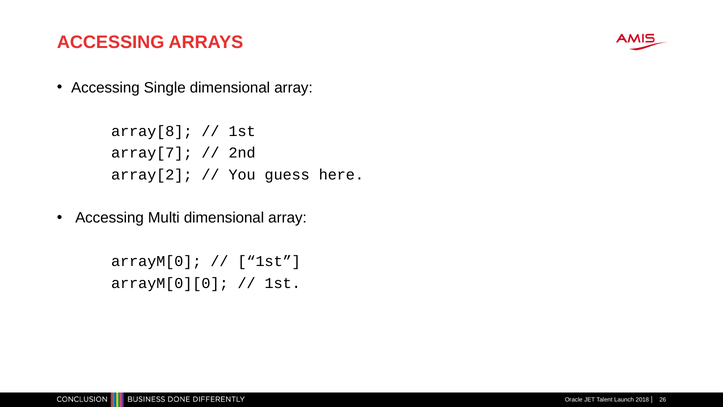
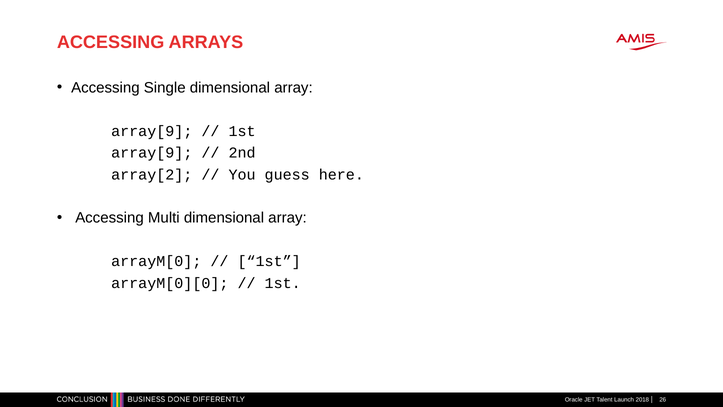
array[8 at (152, 131): array[8 -> array[9
array[7 at (152, 153): array[7 -> array[9
